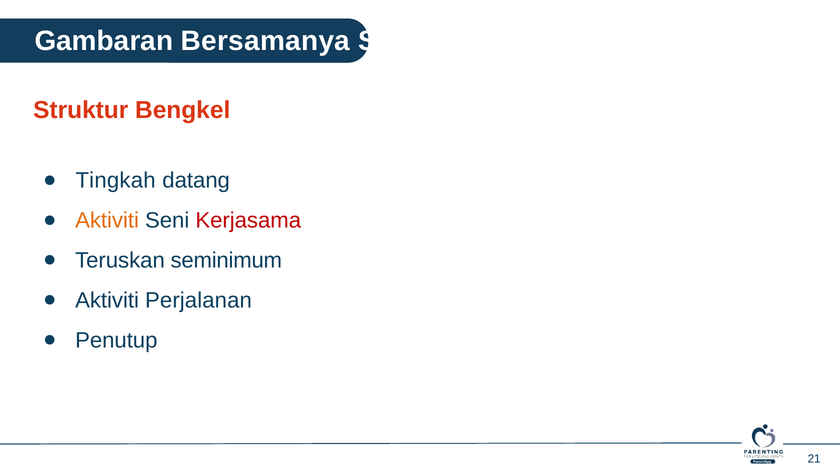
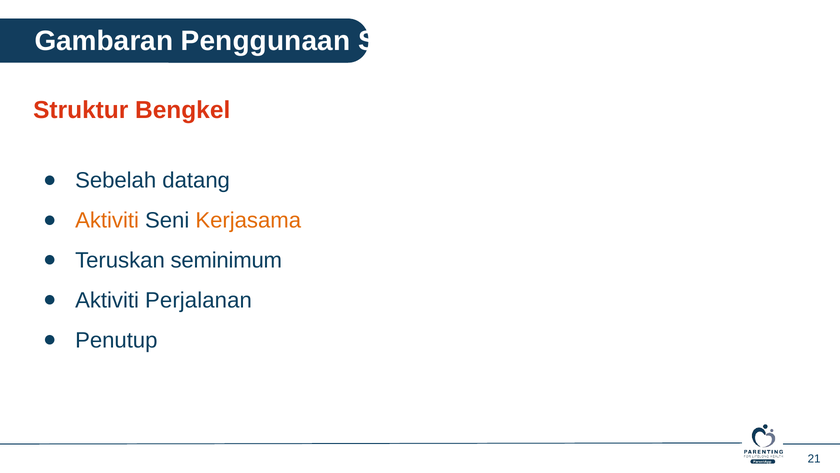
Bersamanya: Bersamanya -> Penggunaan
Tingkah: Tingkah -> Sebelah
Kerjasama colour: red -> orange
